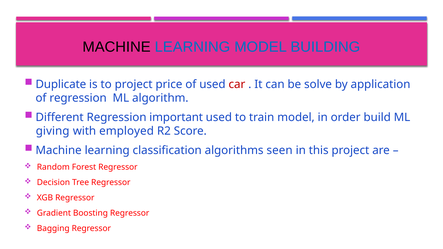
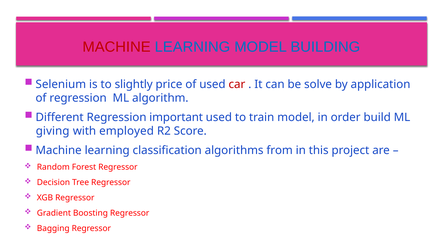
MACHINE at (117, 47) colour: black -> red
Duplicate: Duplicate -> Selenium
to project: project -> slightly
seen: seen -> from
